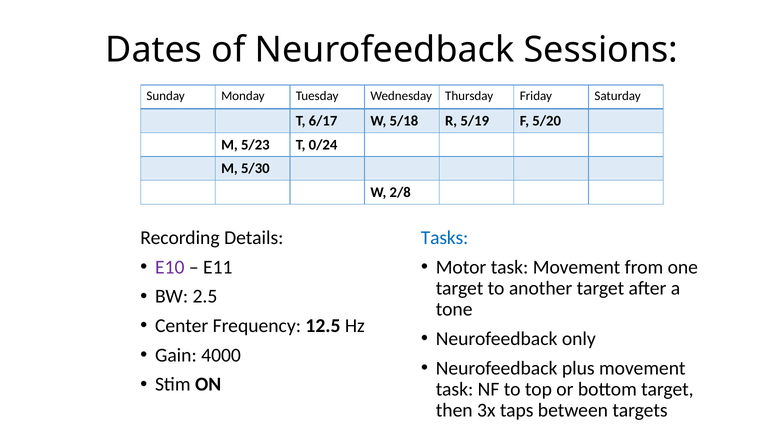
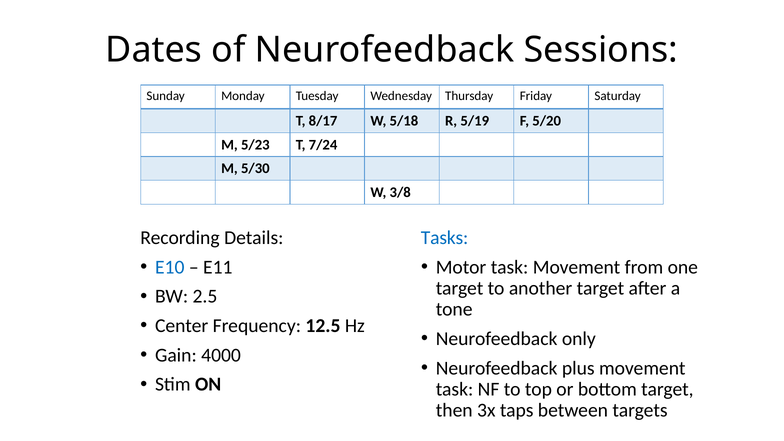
6/17: 6/17 -> 8/17
0/24: 0/24 -> 7/24
2/8: 2/8 -> 3/8
E10 colour: purple -> blue
